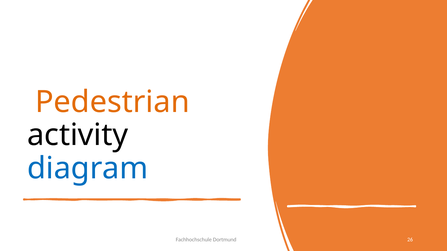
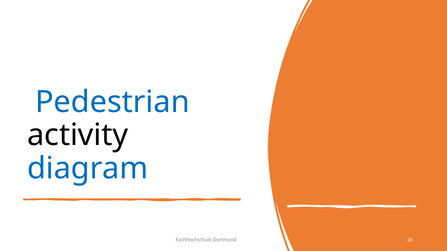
Pedestrian colour: orange -> blue
